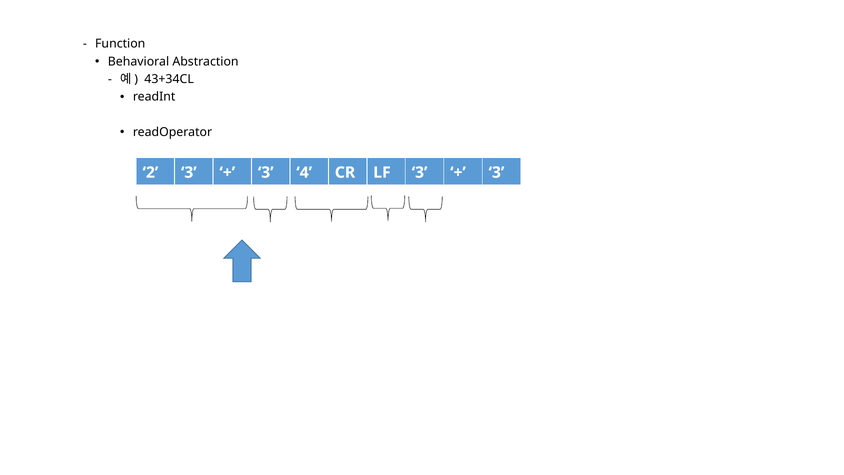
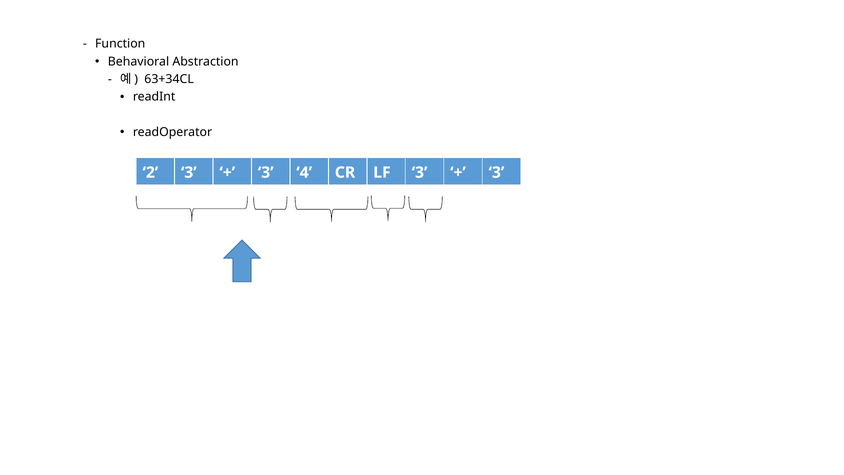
43+34CL: 43+34CL -> 63+34CL
